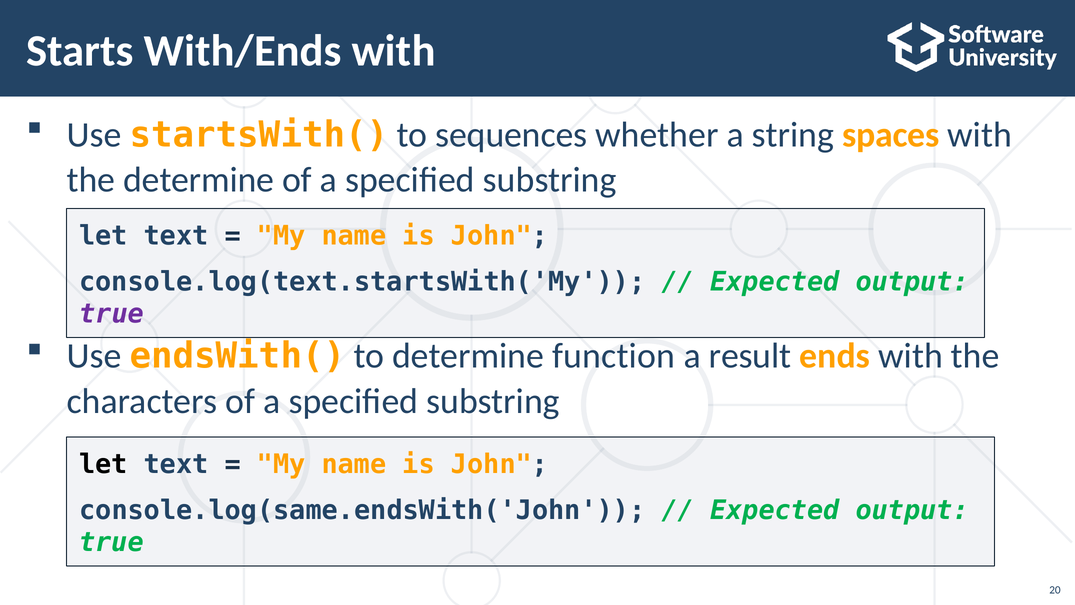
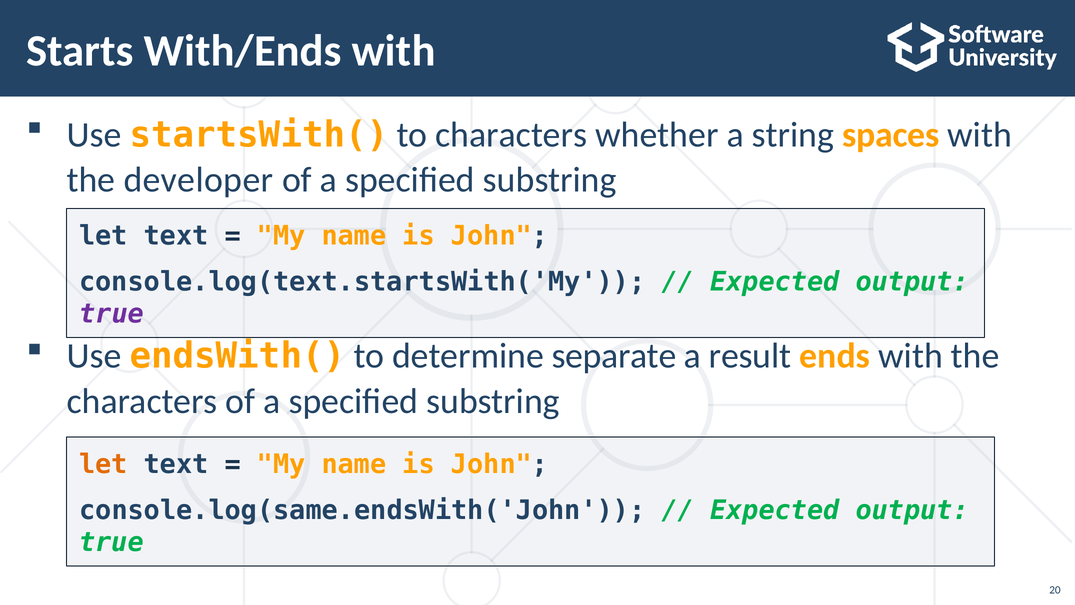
to sequences: sequences -> characters
the determine: determine -> developer
function: function -> separate
let at (103, 464) colour: black -> orange
